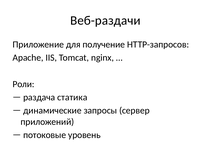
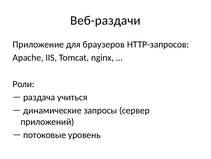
получение: получение -> браузеров
статика: статика -> учиться
